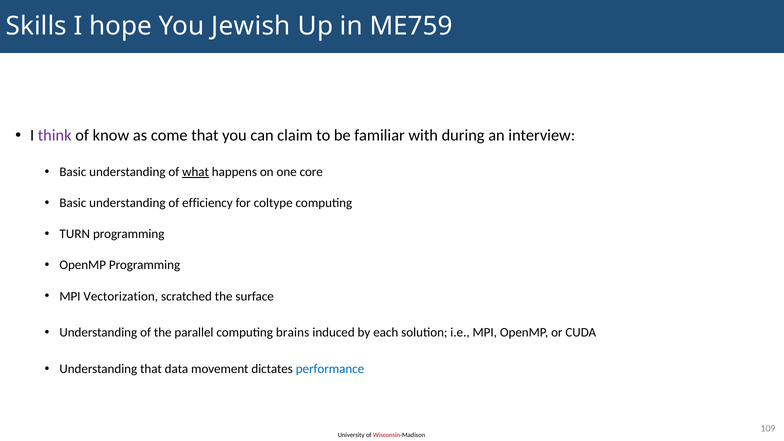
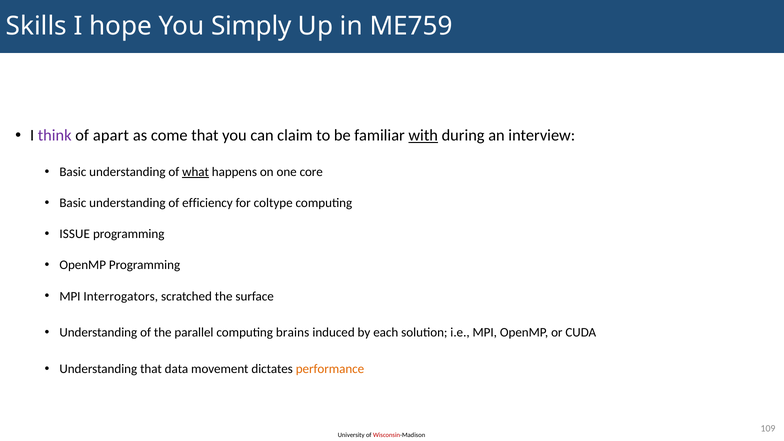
Jewish: Jewish -> Simply
know: know -> apart
with underline: none -> present
TURN: TURN -> ISSUE
Vectorization: Vectorization -> Interrogators
performance colour: blue -> orange
